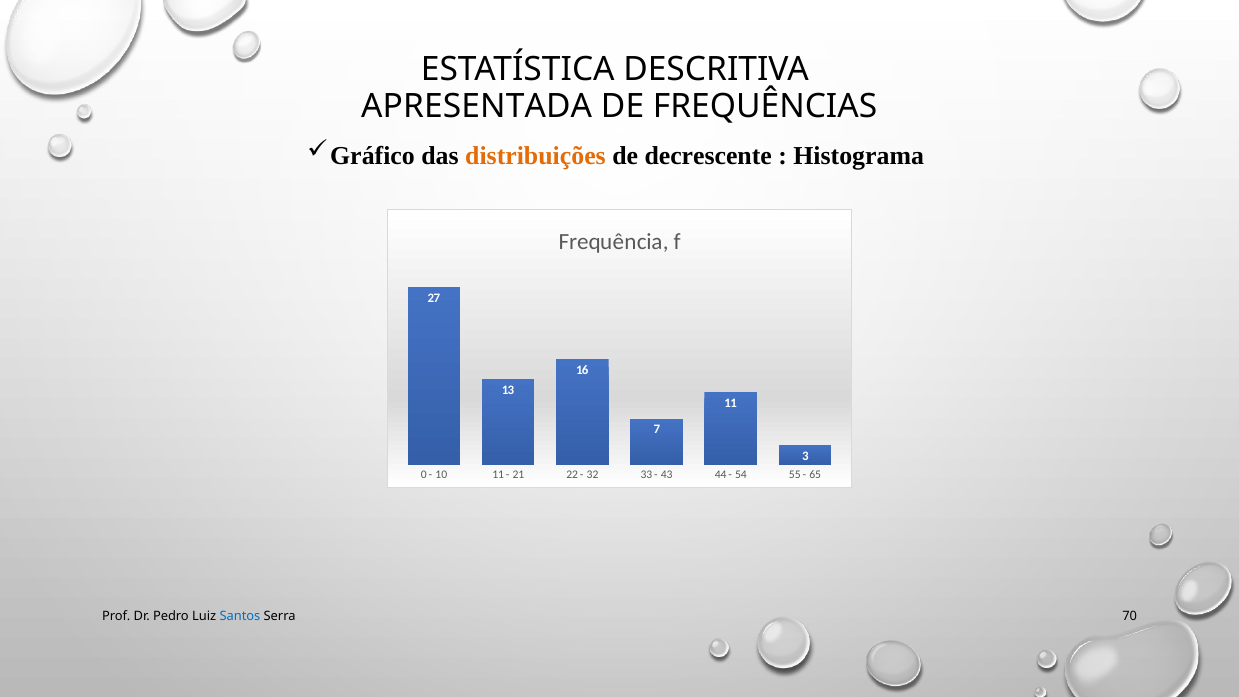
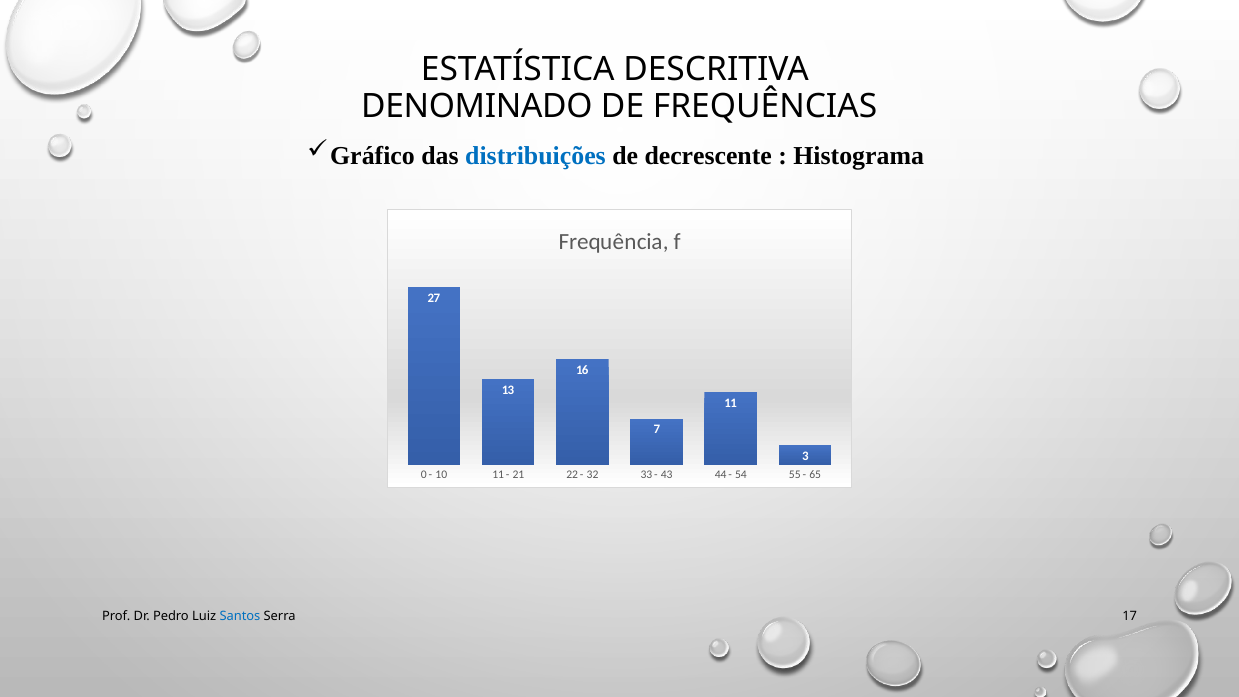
APRESENTADA: APRESENTADA -> DENOMINADO
distribuições colour: orange -> blue
70: 70 -> 17
